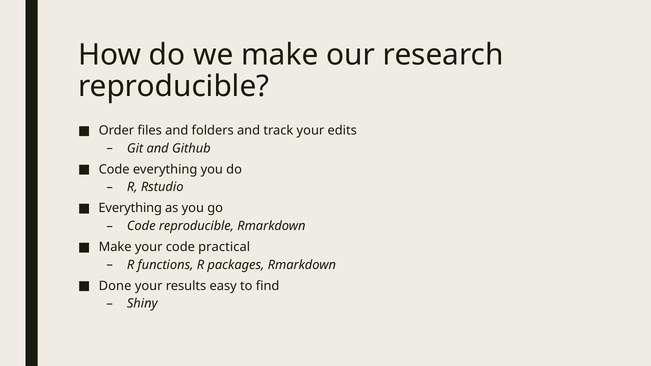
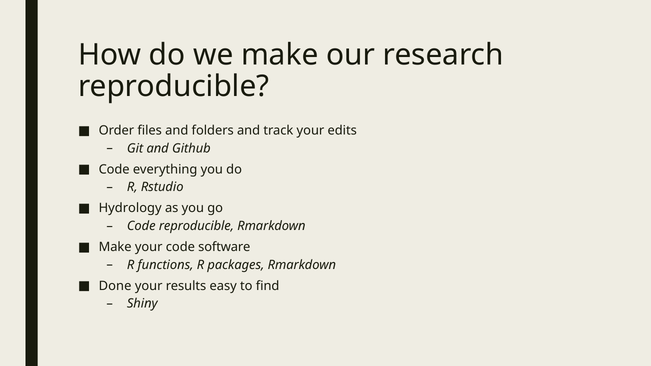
Everything at (130, 208): Everything -> Hydrology
practical: practical -> software
